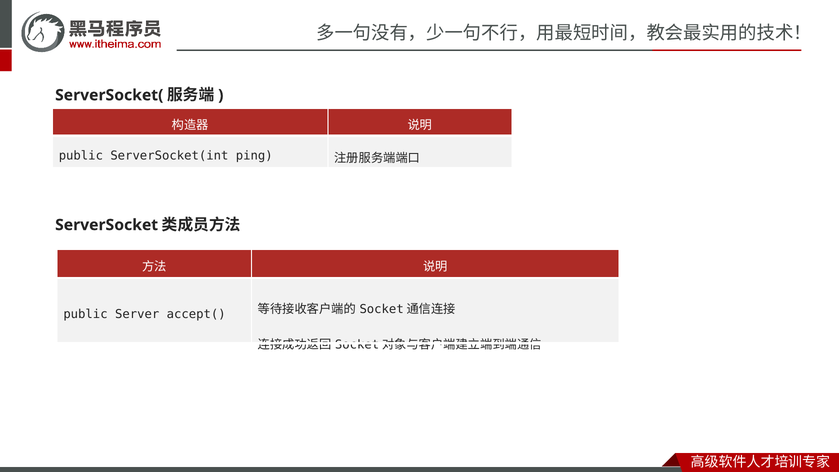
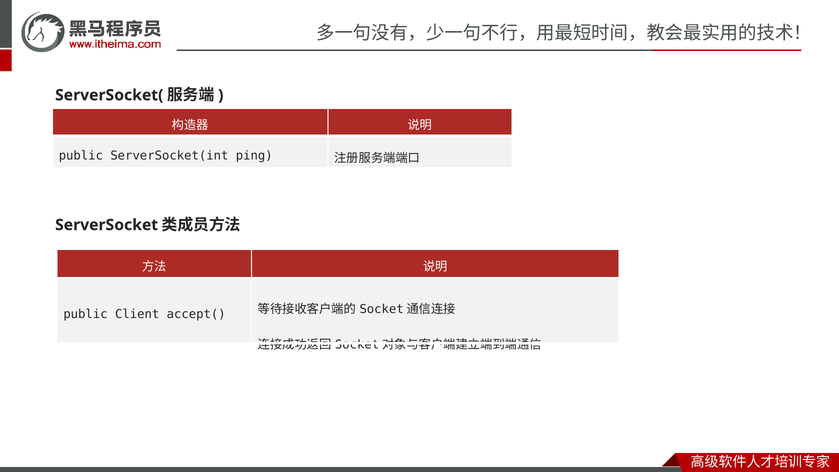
Server: Server -> Client
